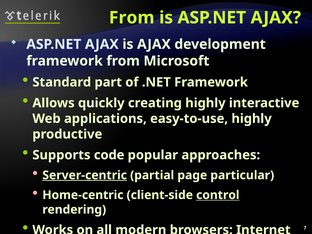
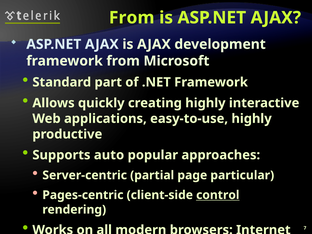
code: code -> auto
Server-centric underline: present -> none
Home-centric: Home-centric -> Pages-centric
